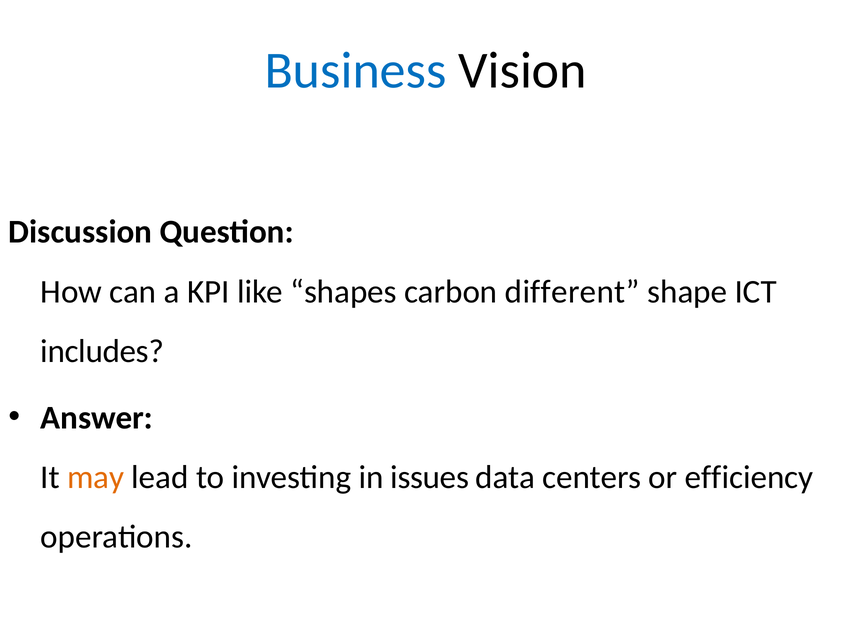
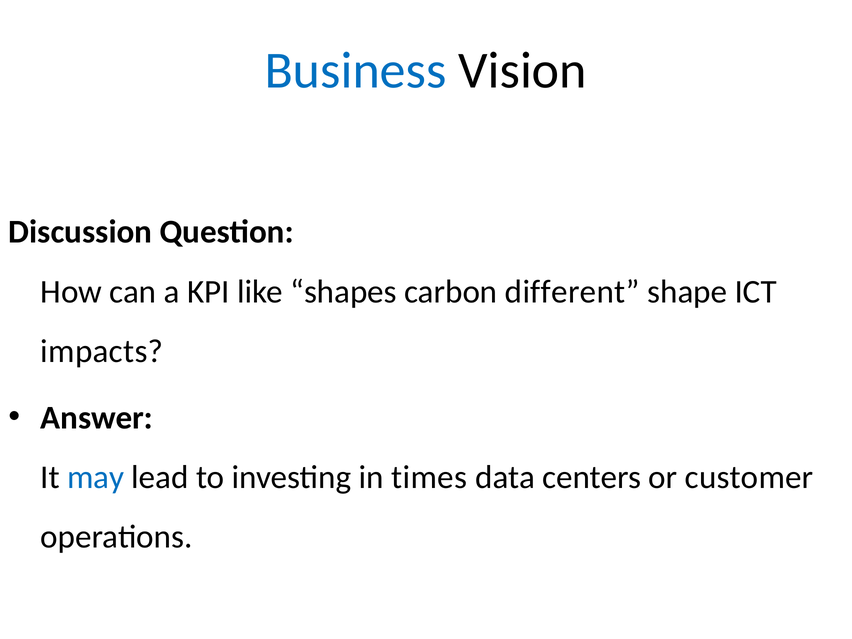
includes: includes -> impacts
may colour: orange -> blue
issues: issues -> times
efficiency: efficiency -> customer
